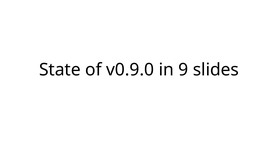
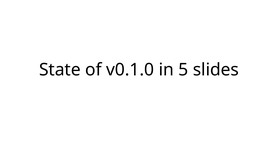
v0.9.0: v0.9.0 -> v0.1.0
9: 9 -> 5
